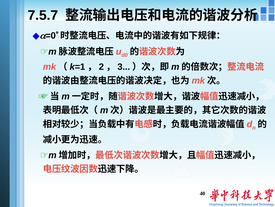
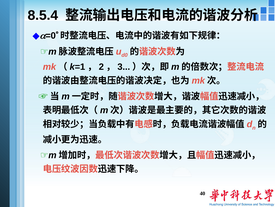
7.5.7: 7.5.7 -> 8.5.4
